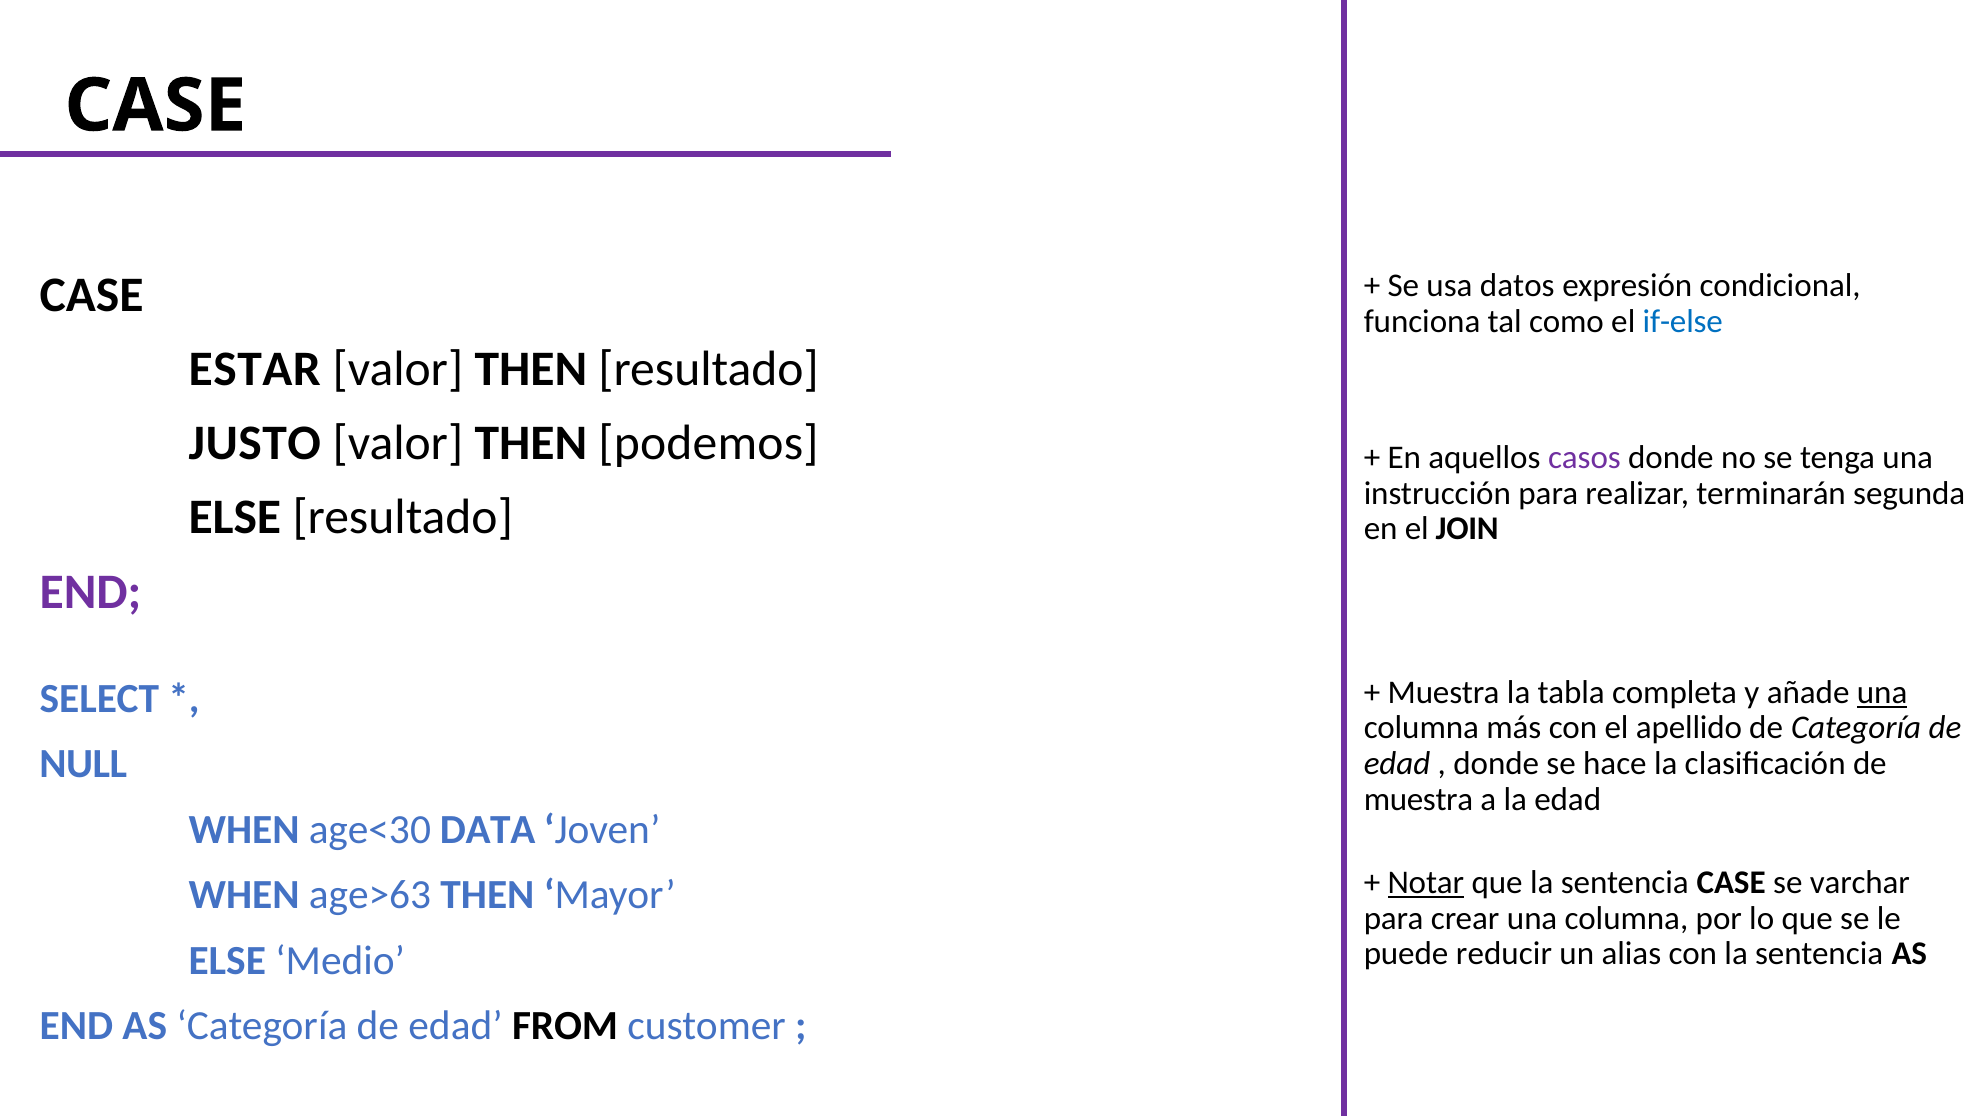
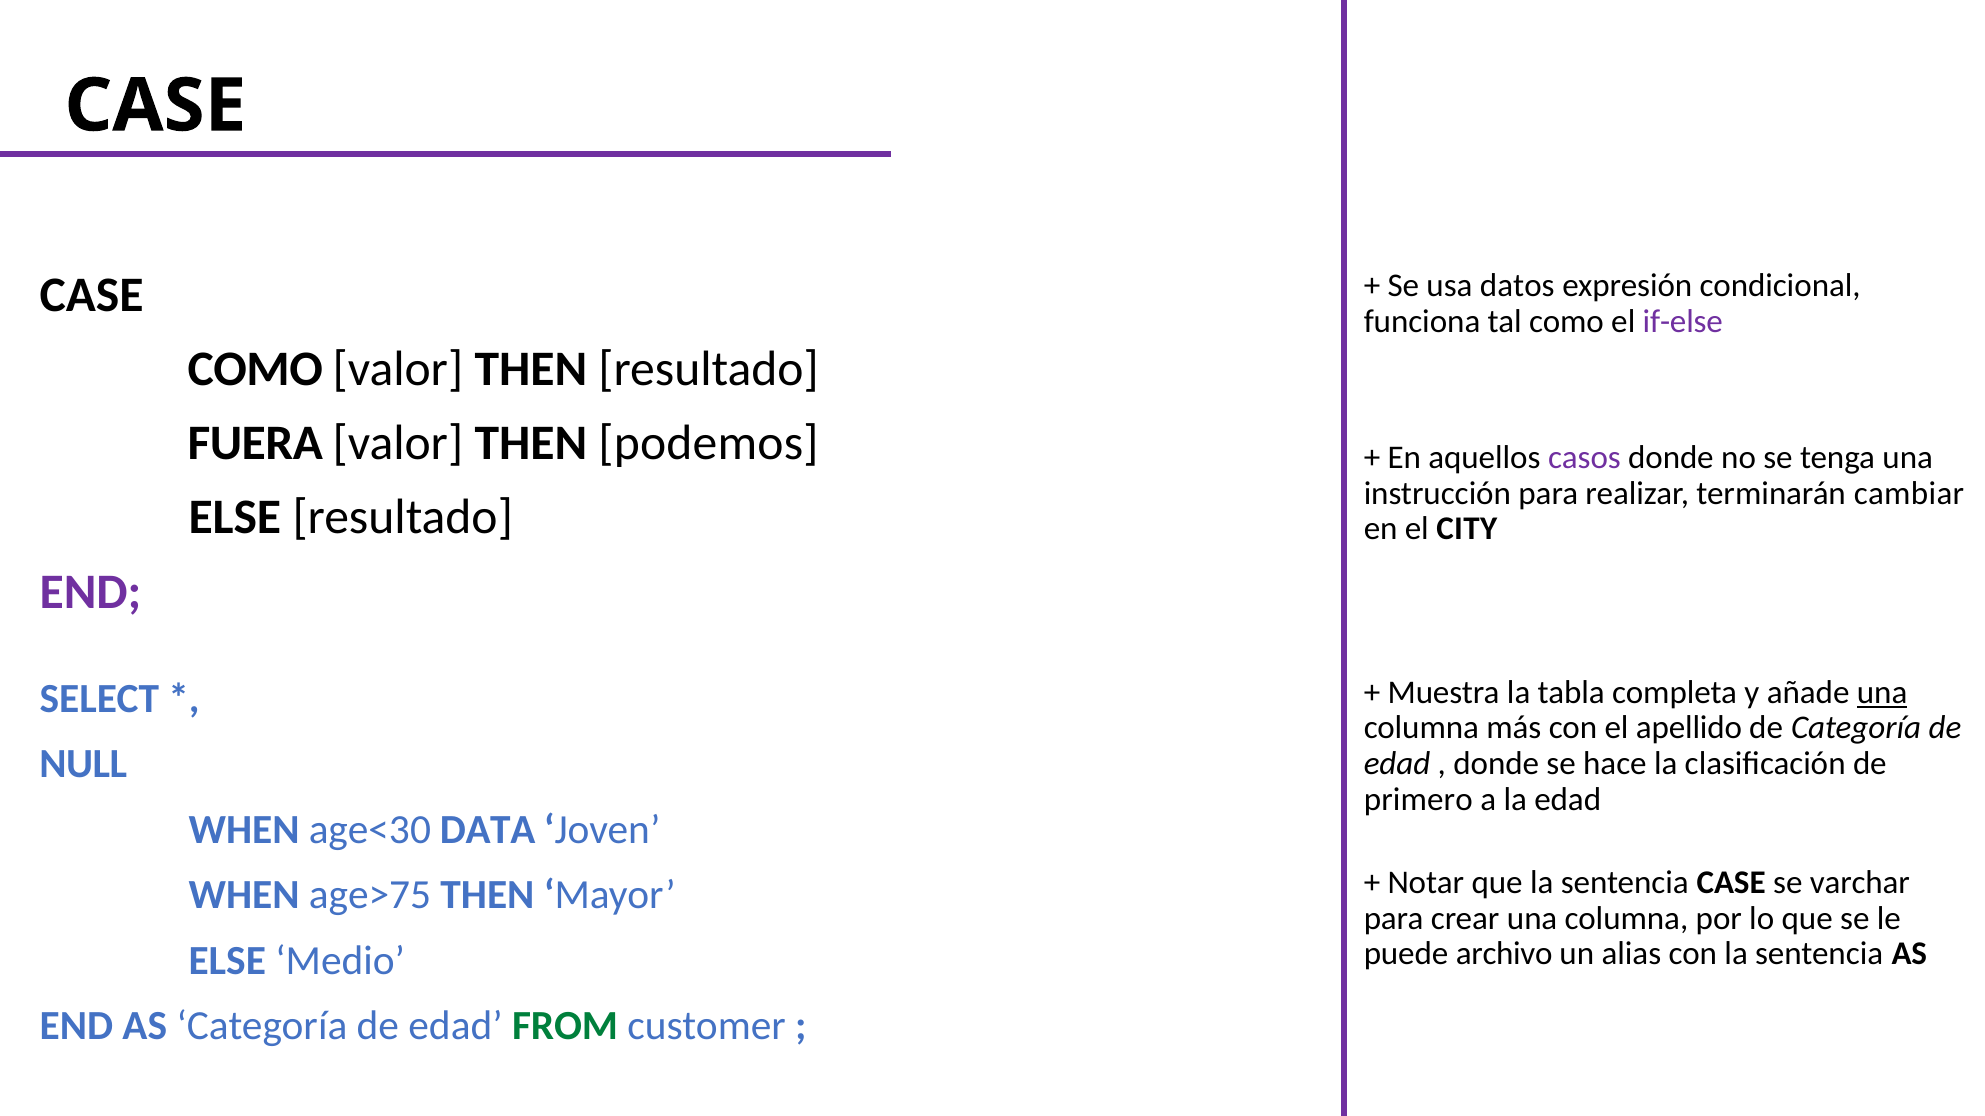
if-else colour: blue -> purple
ESTAR at (255, 369): ESTAR -> COMO
JUSTO: JUSTO -> FUERA
segunda: segunda -> cambiar
JOIN: JOIN -> CITY
muestra at (1418, 800): muestra -> primero
Notar underline: present -> none
age>63: age>63 -> age>75
reducir: reducir -> archivo
FROM colour: black -> green
